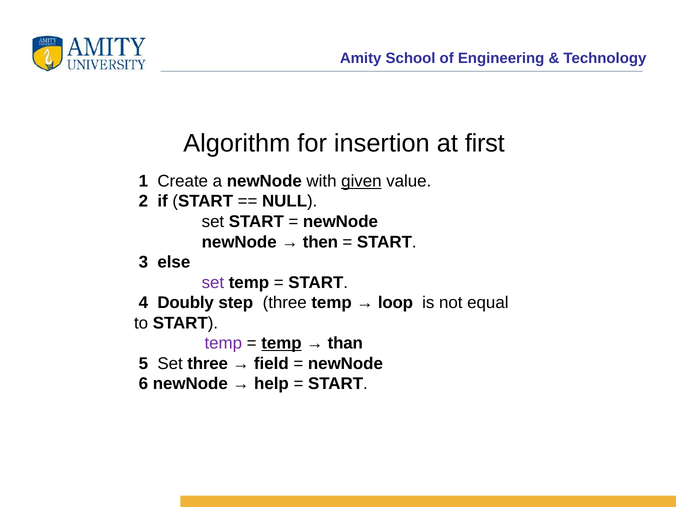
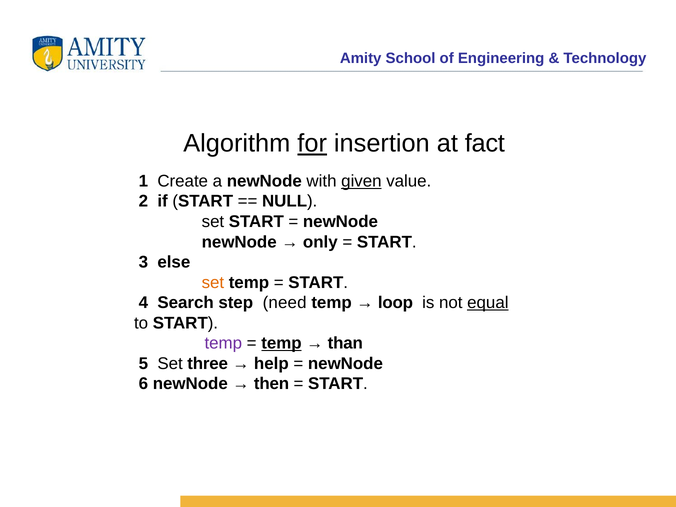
for underline: none -> present
first: first -> fact
then: then -> only
set at (213, 282) colour: purple -> orange
Doubly: Doubly -> Search
step three: three -> need
equal underline: none -> present
field: field -> help
help: help -> then
